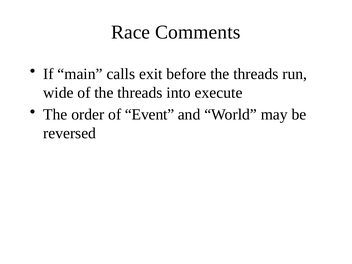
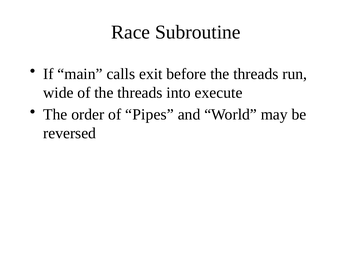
Comments: Comments -> Subroutine
Event: Event -> Pipes
